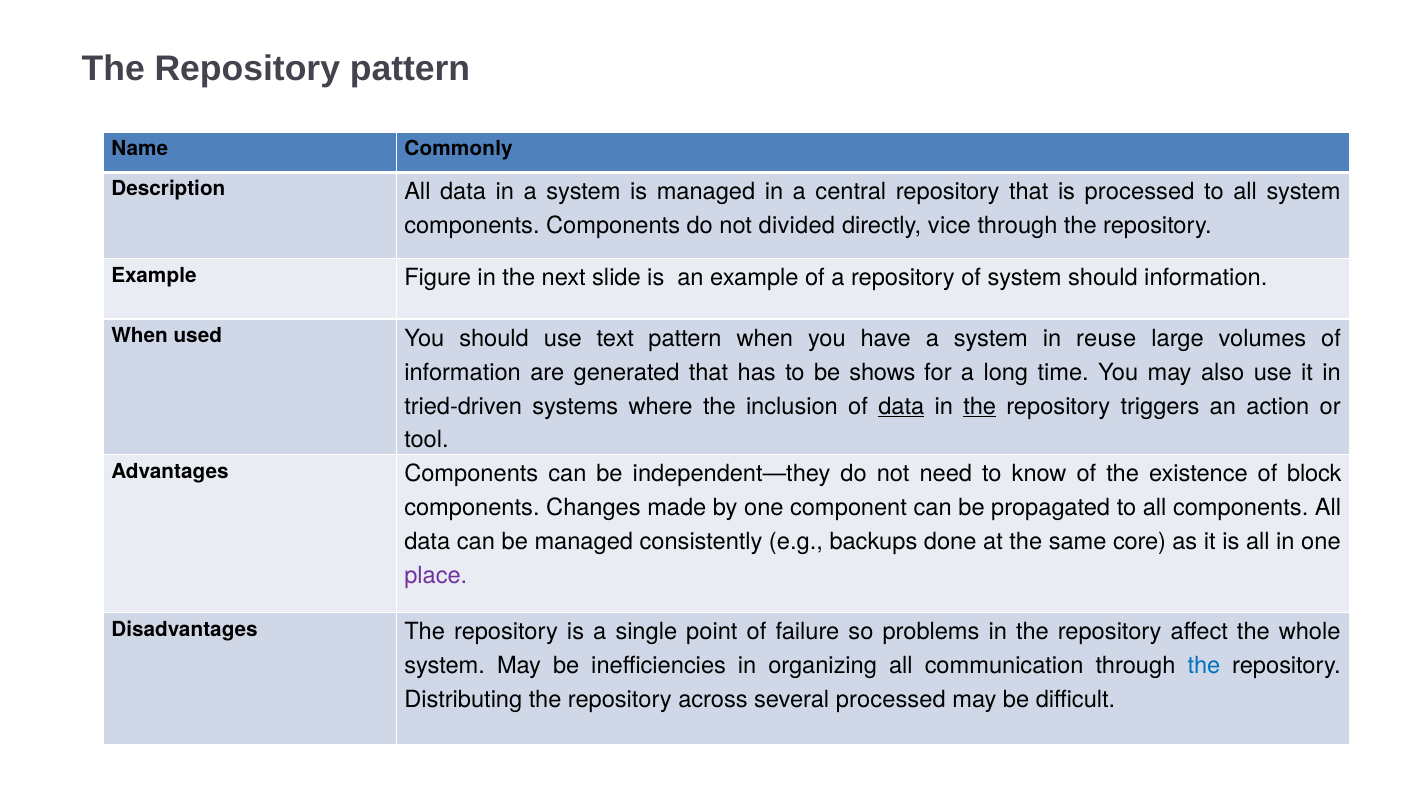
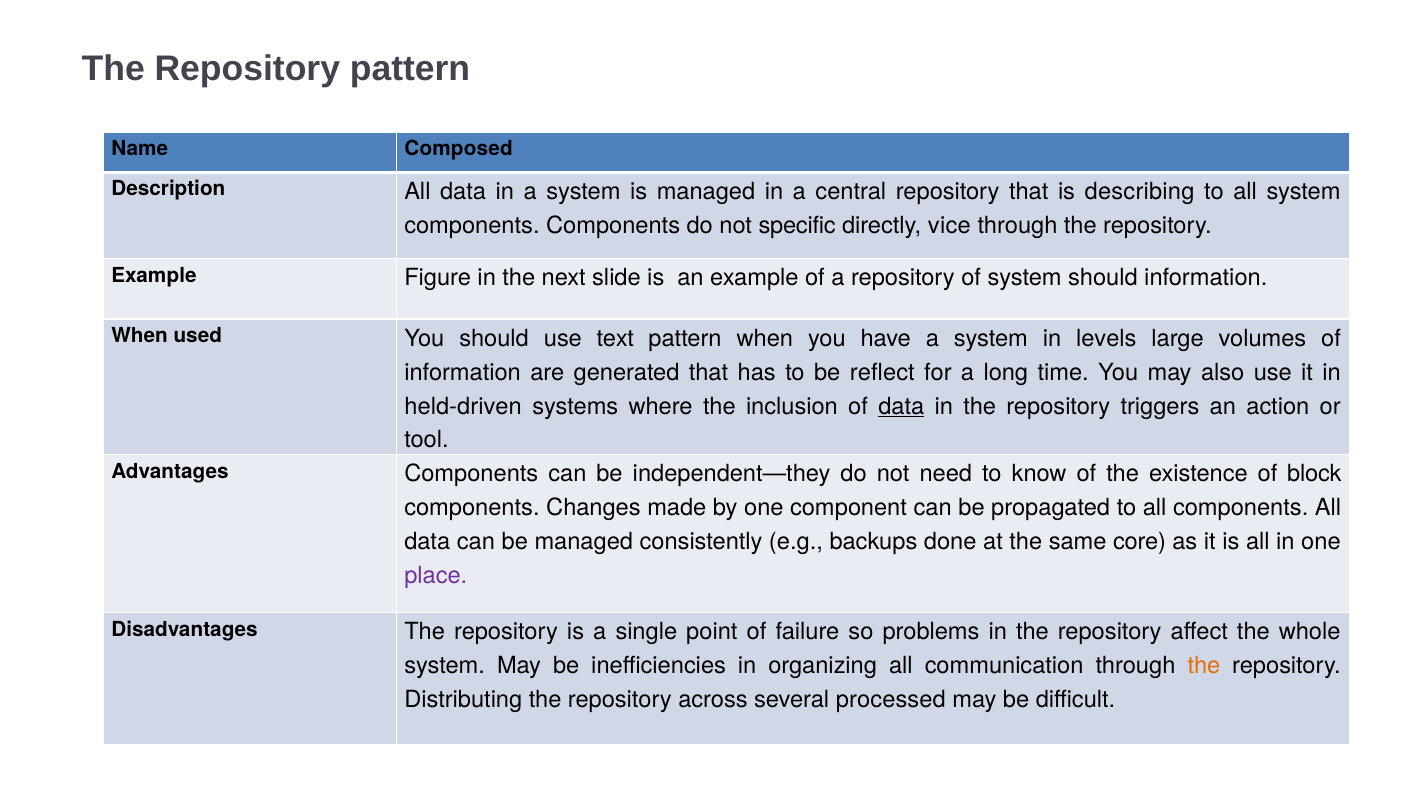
Commonly: Commonly -> Composed
is processed: processed -> describing
divided: divided -> specific
reuse: reuse -> levels
shows: shows -> reflect
tried-driven: tried-driven -> held-driven
the at (980, 406) underline: present -> none
the at (1204, 666) colour: blue -> orange
